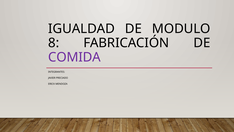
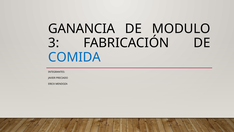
IGUALDAD: IGUALDAD -> GANANCIA
8: 8 -> 3
COMIDA colour: purple -> blue
